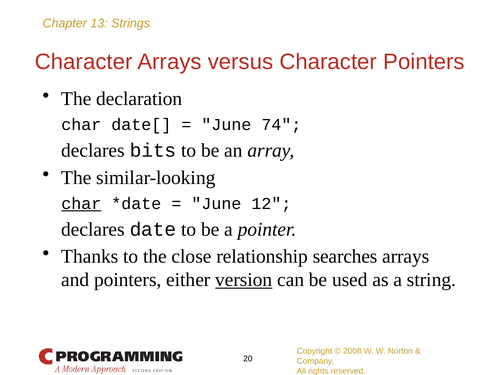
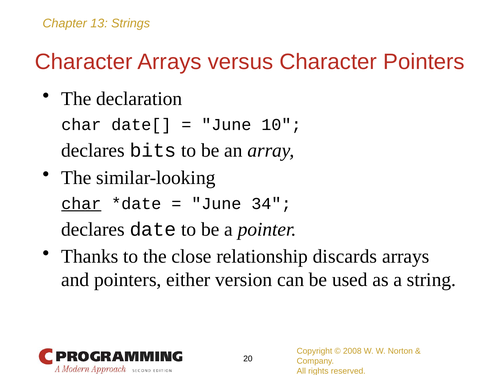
74: 74 -> 10
12: 12 -> 34
searches: searches -> discards
version underline: present -> none
